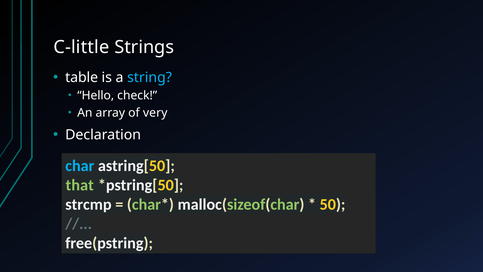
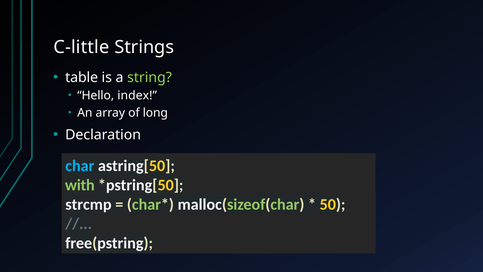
string colour: light blue -> light green
check: check -> index
very: very -> long
that: that -> with
